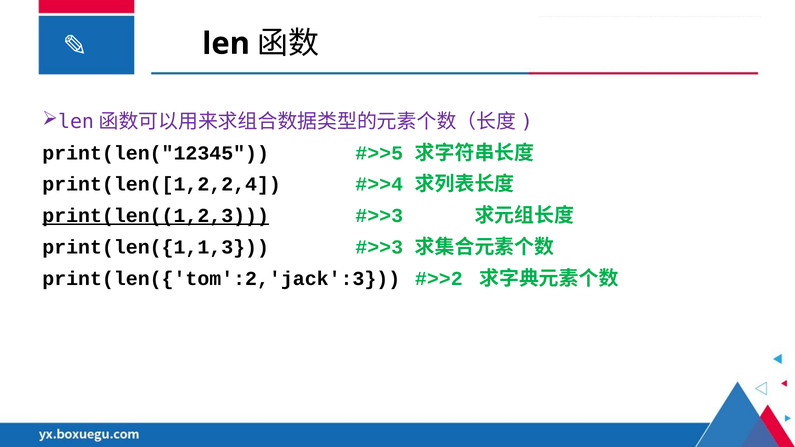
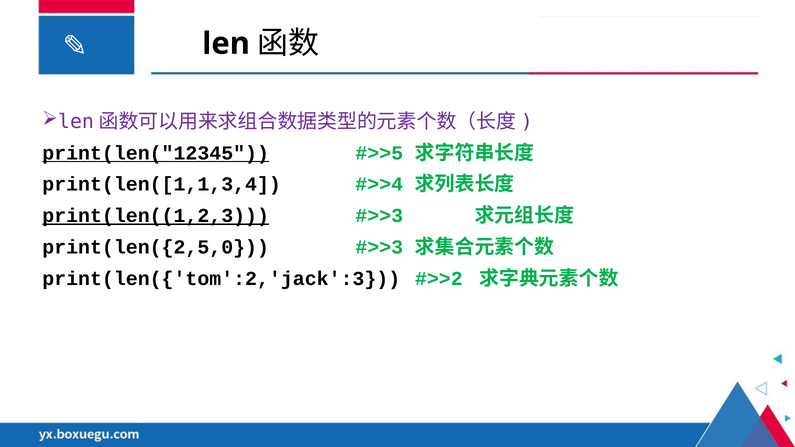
print(len("12345 underline: none -> present
print(len([1,2,2,4: print(len([1,2,2,4 -> print(len([1,1,3,4
print(len({1,1,3: print(len({1,1,3 -> print(len({2,5,0
